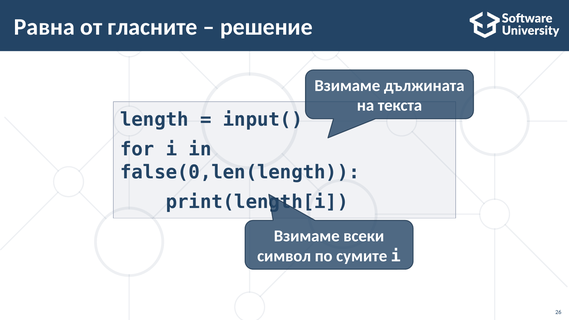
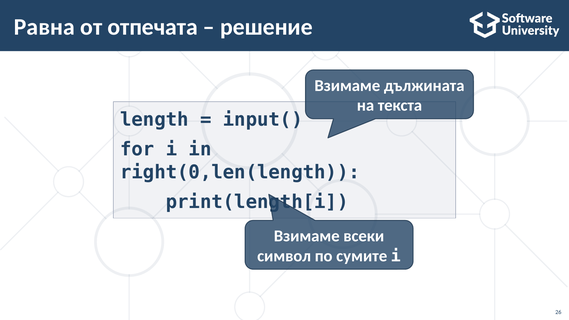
гласните: гласните -> отпечата
false(0,len(length: false(0,len(length -> right(0,len(length
